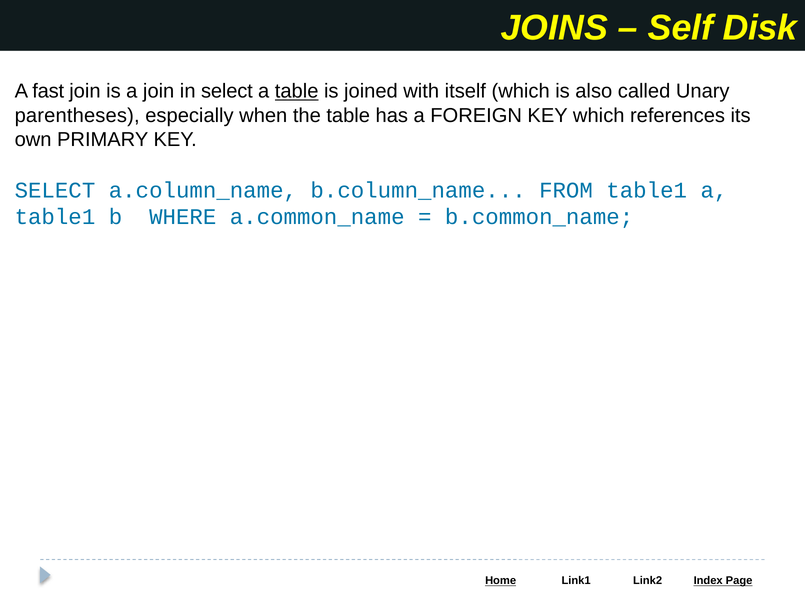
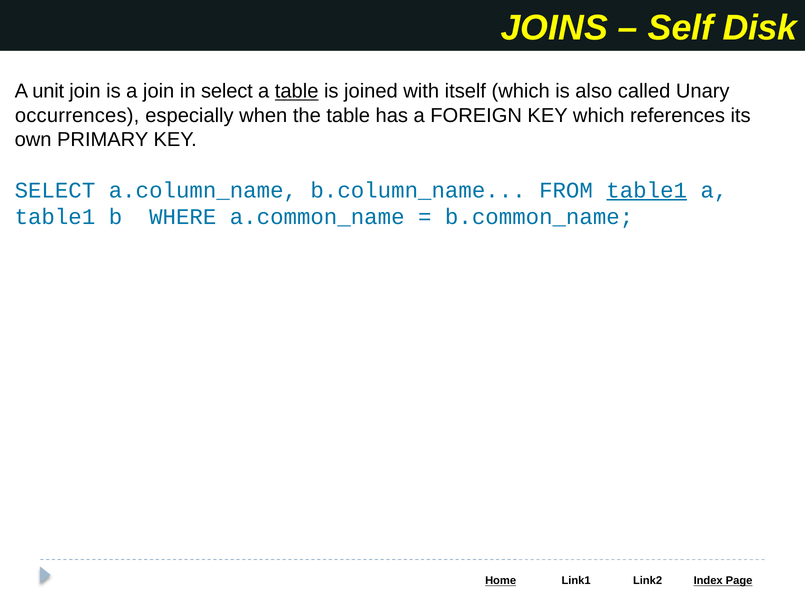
fast: fast -> unit
parentheses: parentheses -> occurrences
table1 at (647, 190) underline: none -> present
